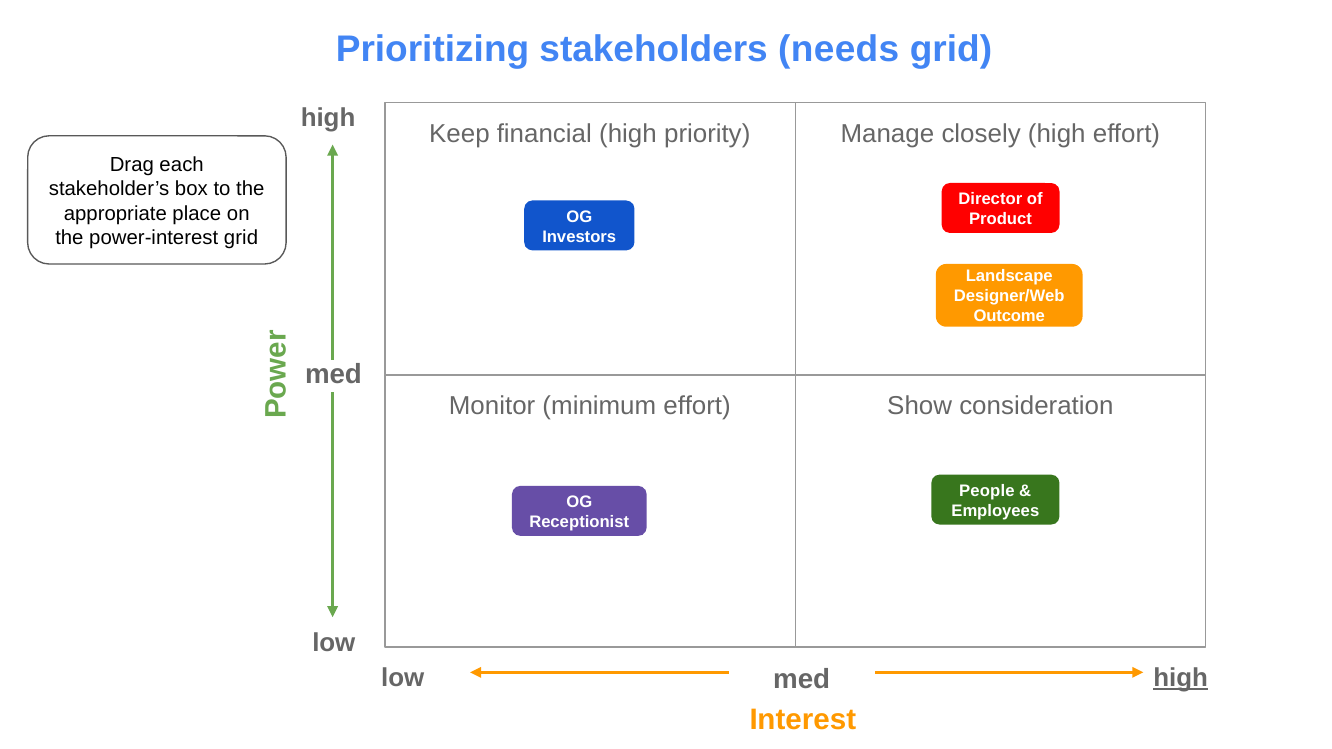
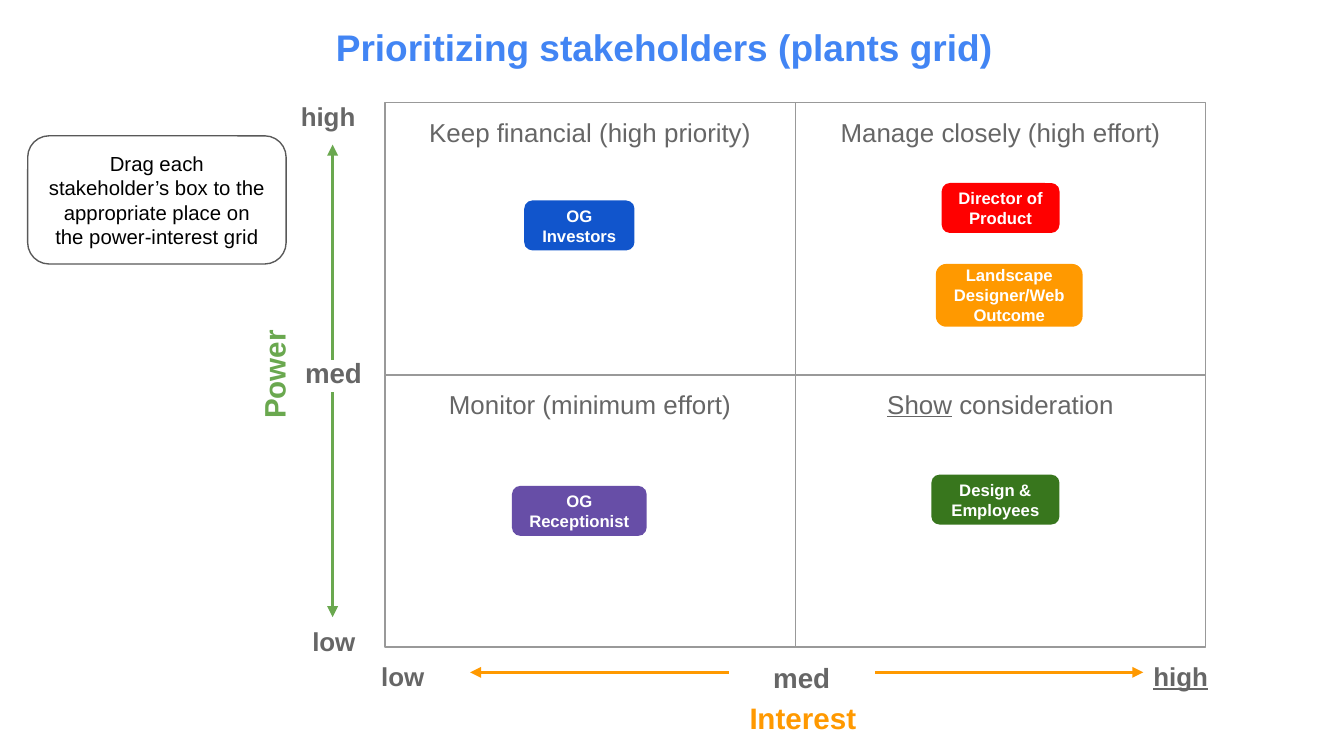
needs: needs -> plants
Show underline: none -> present
People: People -> Design
